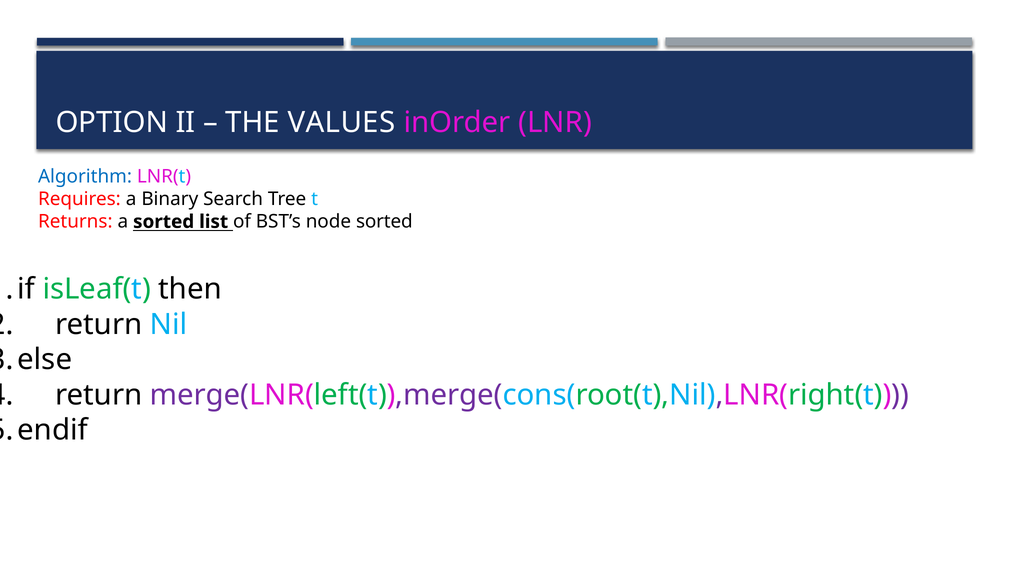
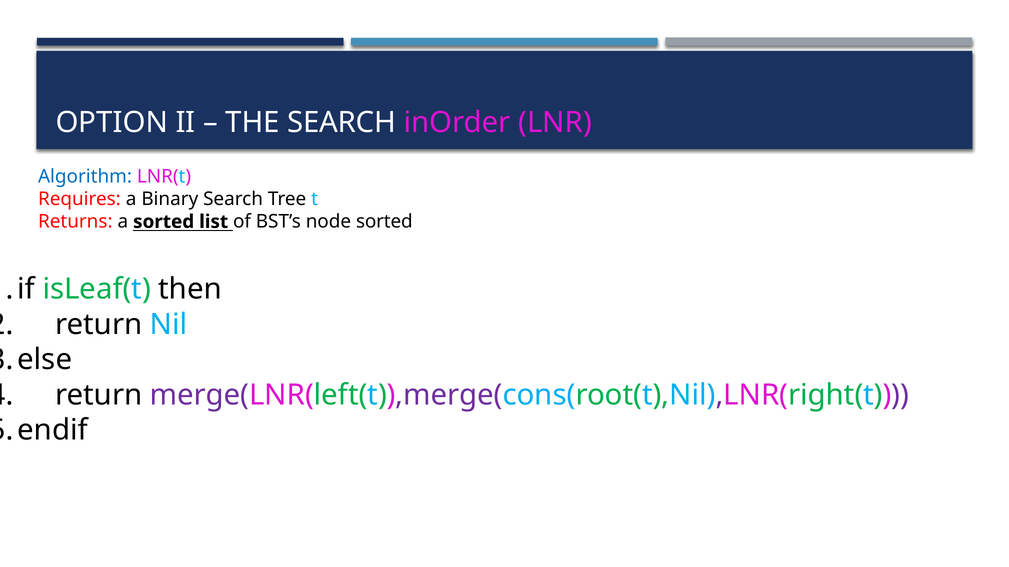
THE VALUES: VALUES -> SEARCH
